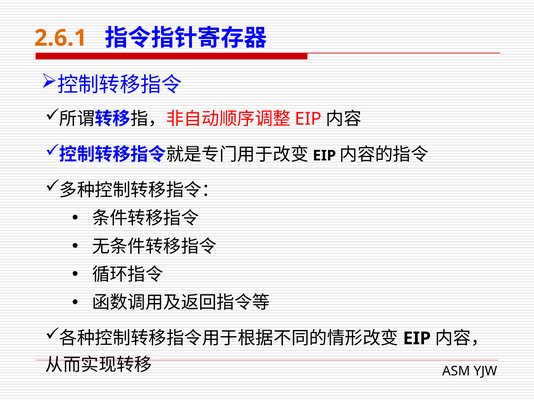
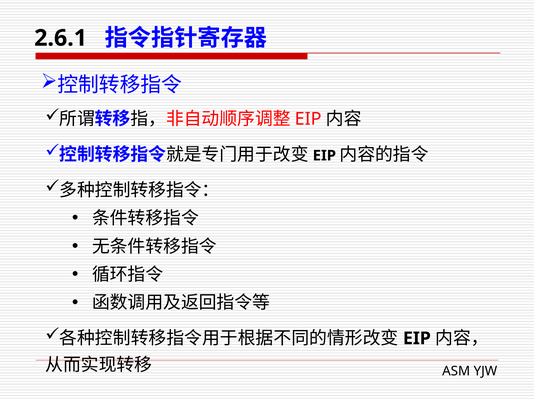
2.6.1 colour: orange -> black
